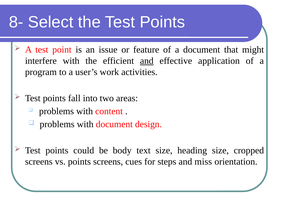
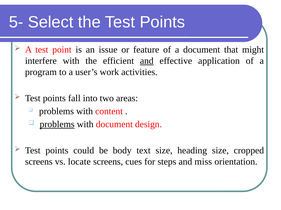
8-: 8- -> 5-
problems at (57, 125) underline: none -> present
vs points: points -> locate
